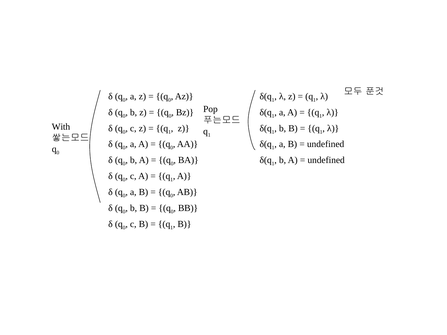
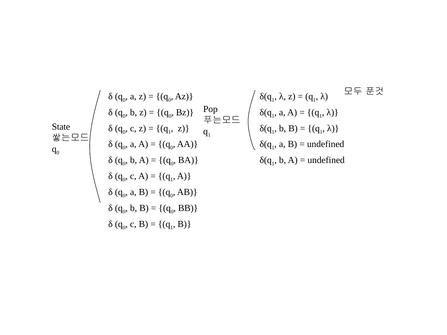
With: With -> State
